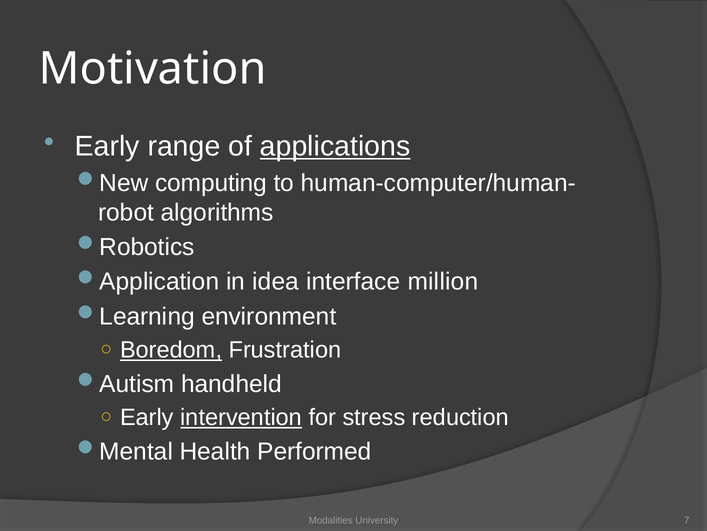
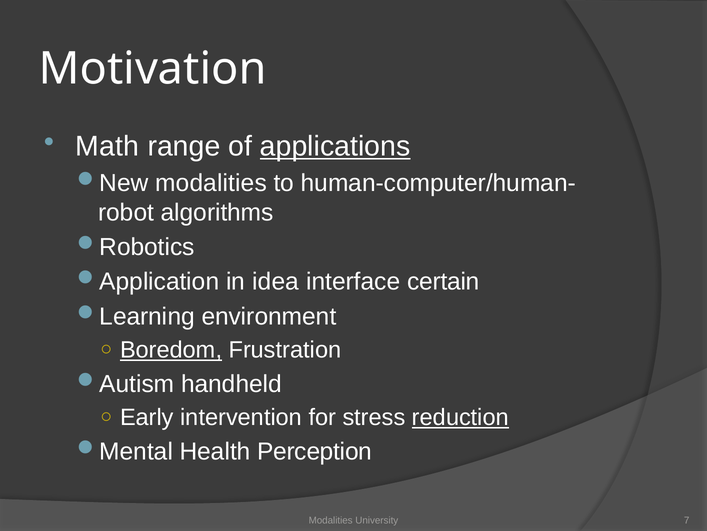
Early at (107, 146): Early -> Math
computing at (211, 183): computing -> modalities
million: million -> certain
intervention underline: present -> none
reduction underline: none -> present
Performed: Performed -> Perception
